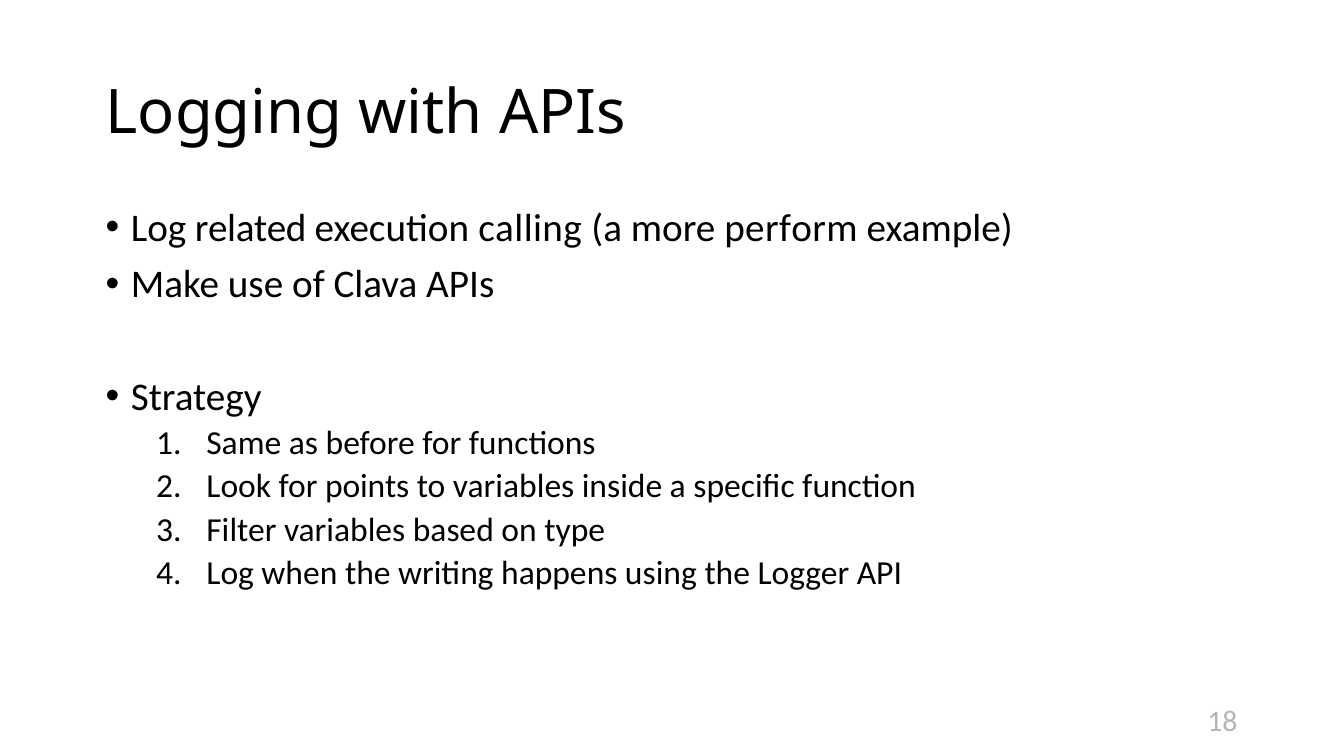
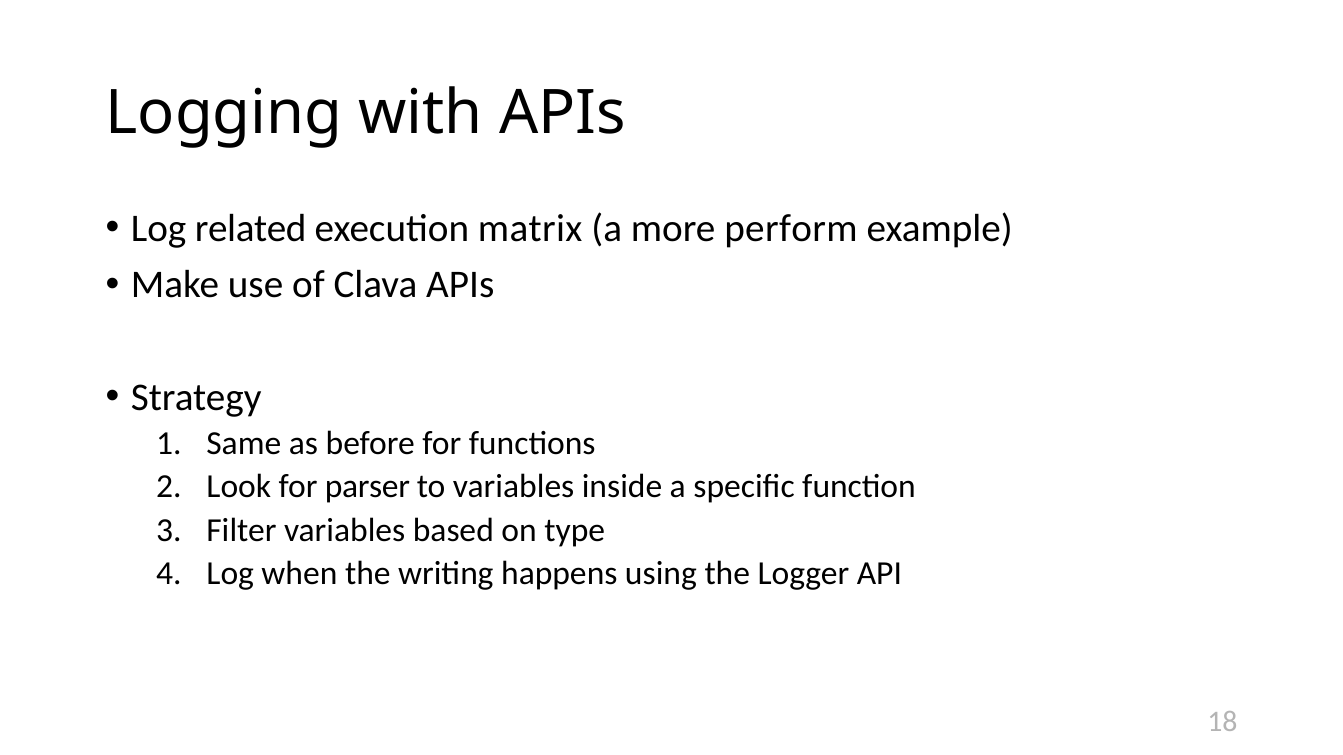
calling: calling -> matrix
points: points -> parser
